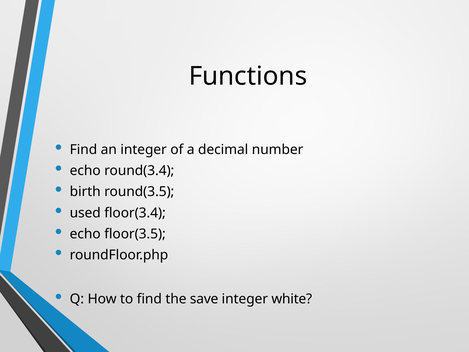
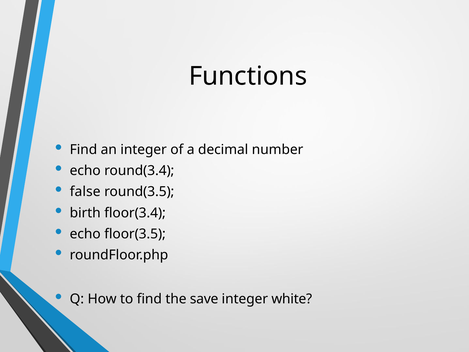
birth: birth -> false
used: used -> birth
